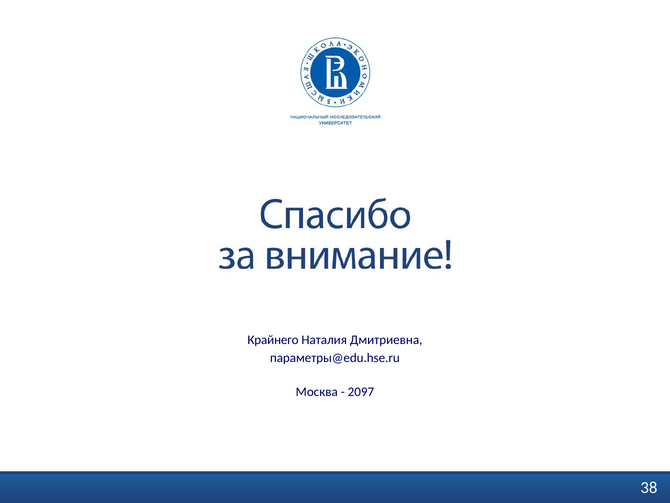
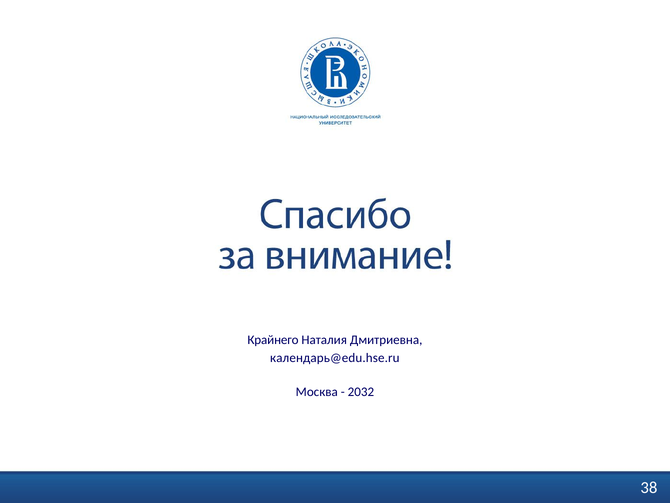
параметры@edu.hse.ru: параметры@edu.hse.ru -> календарь@edu.hse.ru
2097: 2097 -> 2032
